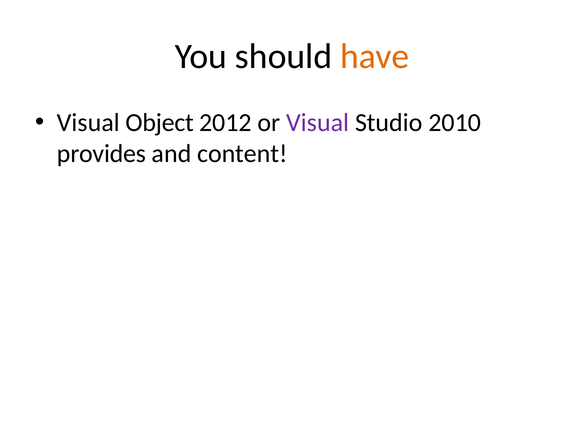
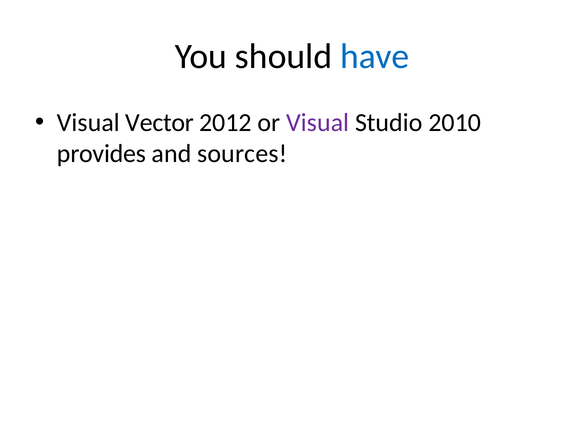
have colour: orange -> blue
Object: Object -> Vector
content: content -> sources
